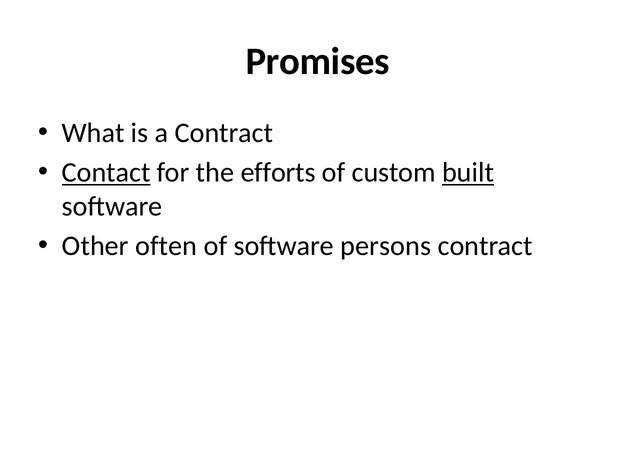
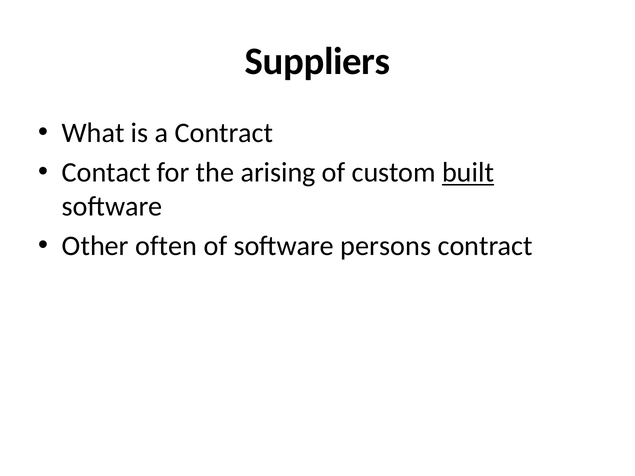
Promises: Promises -> Suppliers
Contact underline: present -> none
efforts: efforts -> arising
